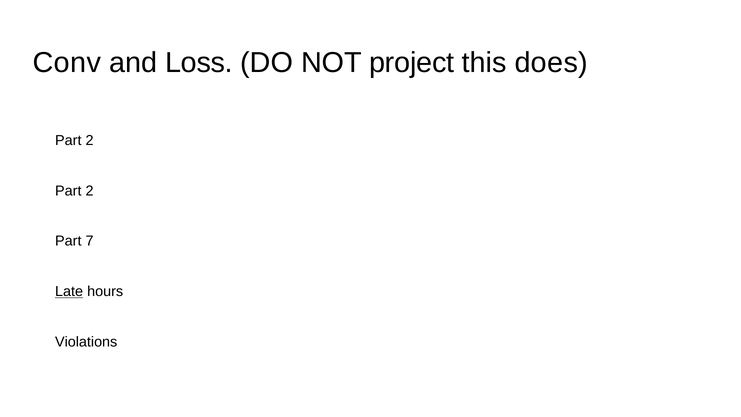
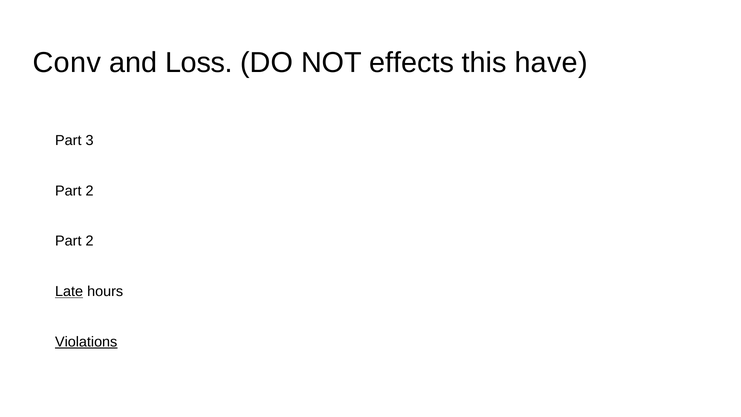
project: project -> effects
does: does -> have
2 at (90, 140): 2 -> 3
7 at (90, 241): 7 -> 2
Violations underline: none -> present
